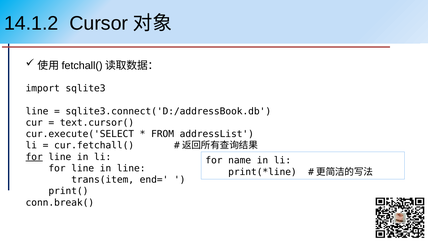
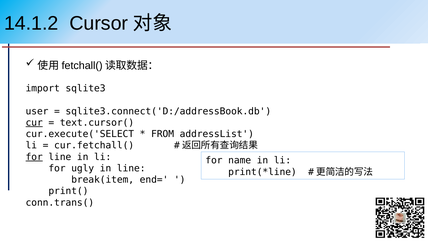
line at (37, 111): line -> user
cur underline: none -> present
line at (83, 168): line -> ugly
trans(item: trans(item -> break(item
conn.break(: conn.break( -> conn.trans(
